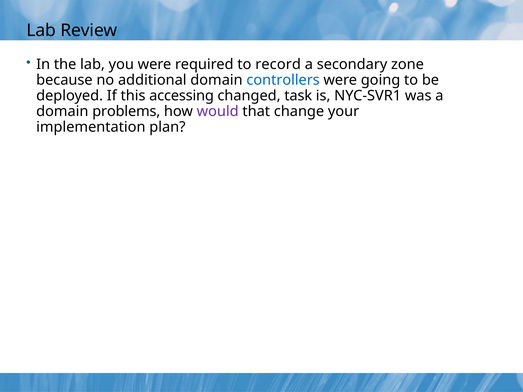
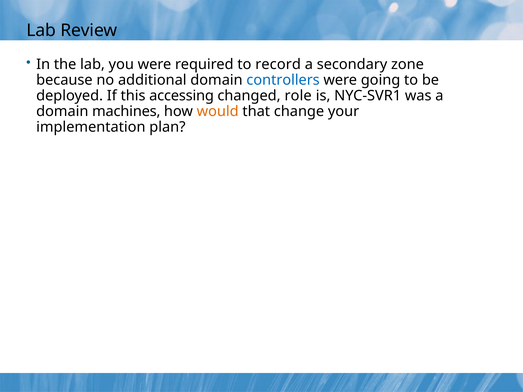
task: task -> role
problems: problems -> machines
would colour: purple -> orange
